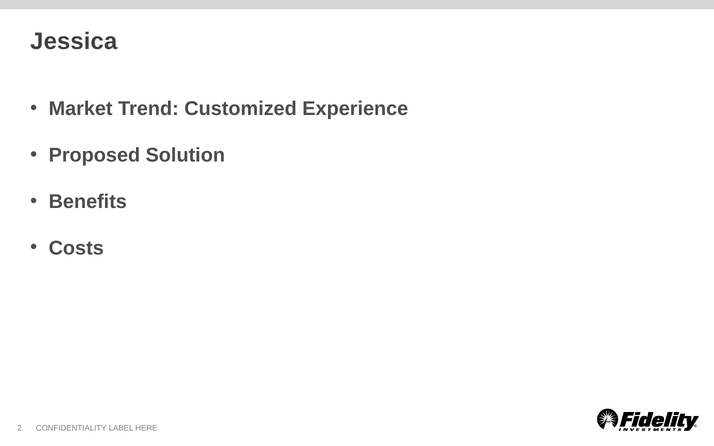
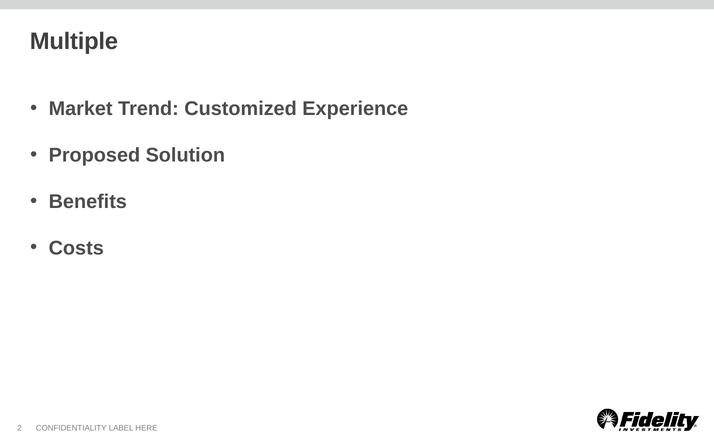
Jessica: Jessica -> Multiple
